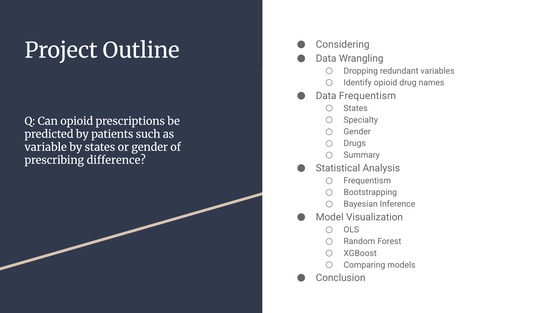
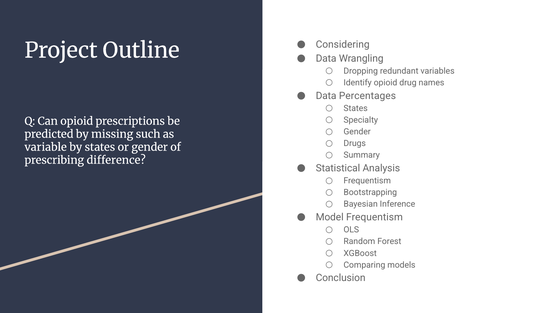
Data Frequentism: Frequentism -> Percentages
patients: patients -> missing
Model Visualization: Visualization -> Frequentism
